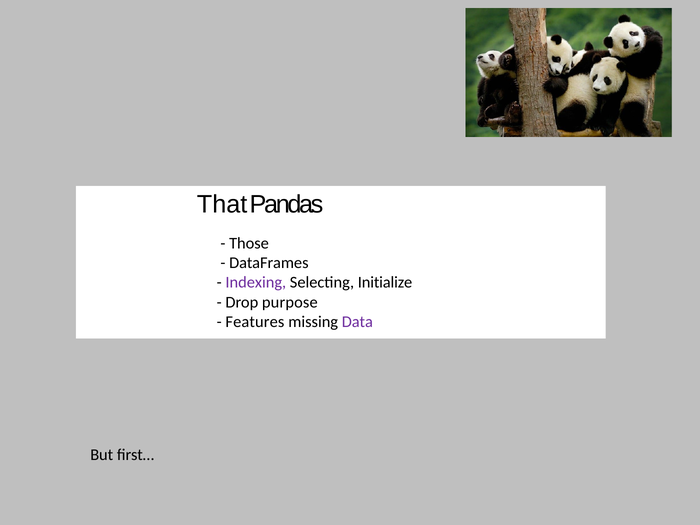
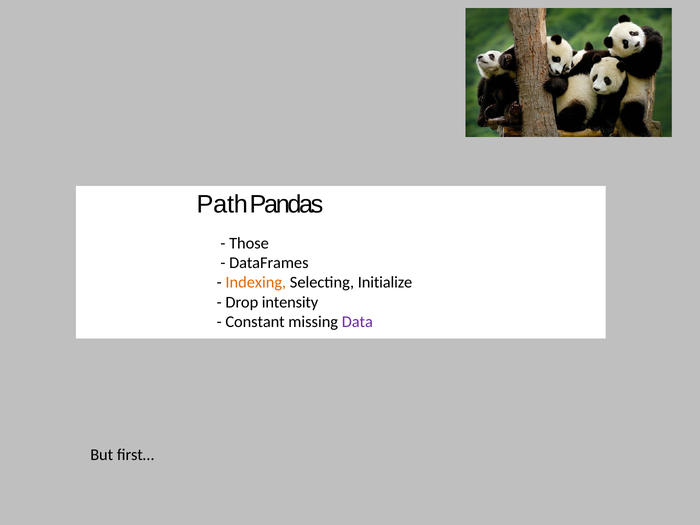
That: That -> Path
Indexing colour: purple -> orange
purpose: purpose -> intensity
Features: Features -> Constant
